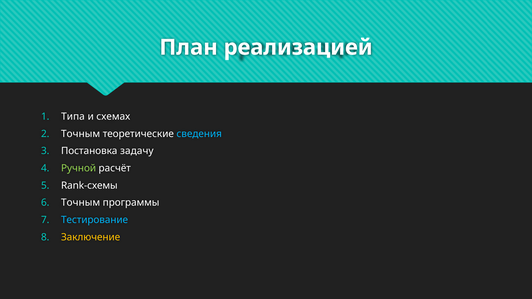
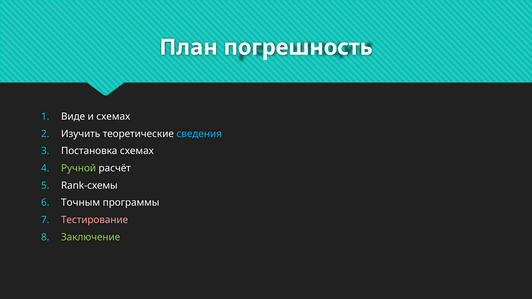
реализацией: реализацией -> погрешность
Типа: Типа -> Виде
Точным at (81, 134): Точным -> Изучить
Постановка задачу: задачу -> схемах
Тестирование colour: light blue -> pink
Заключение colour: yellow -> light green
